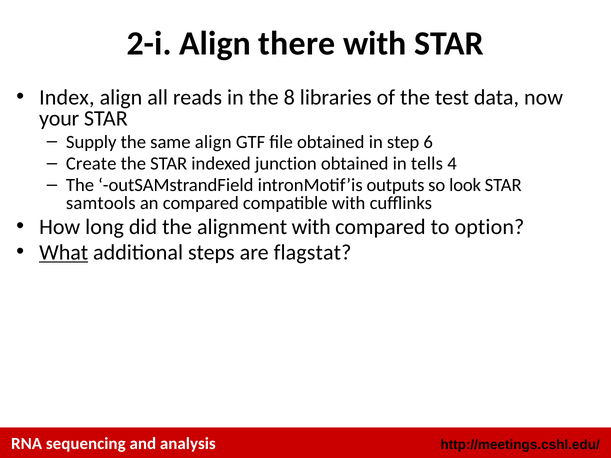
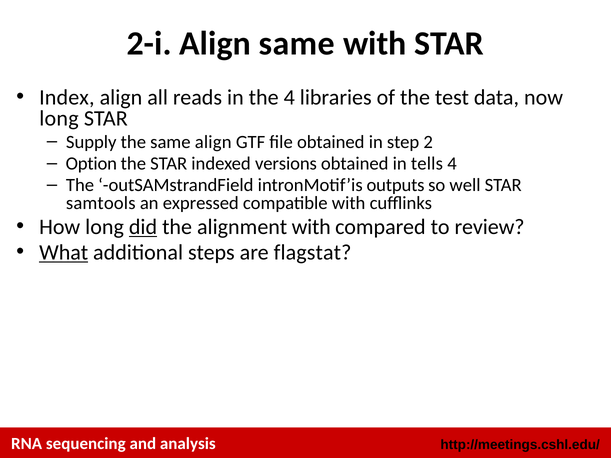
Align there: there -> same
the 8: 8 -> 4
your at (59, 119): your -> long
6: 6 -> 2
Create: Create -> Option
junction: junction -> versions
look: look -> well
an compared: compared -> expressed
did underline: none -> present
option: option -> review
